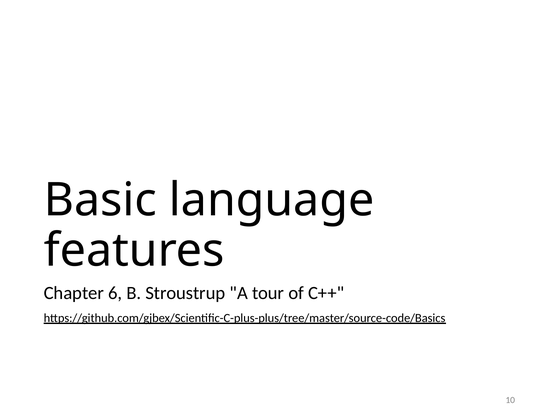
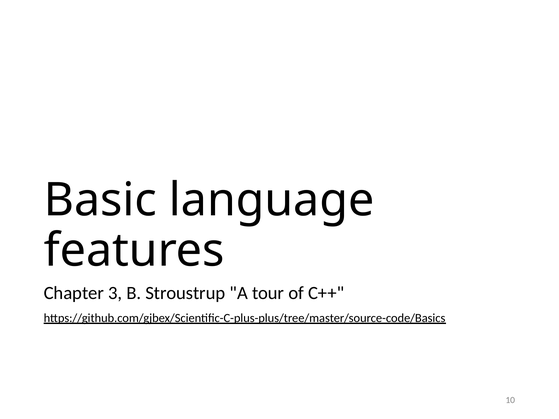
6: 6 -> 3
